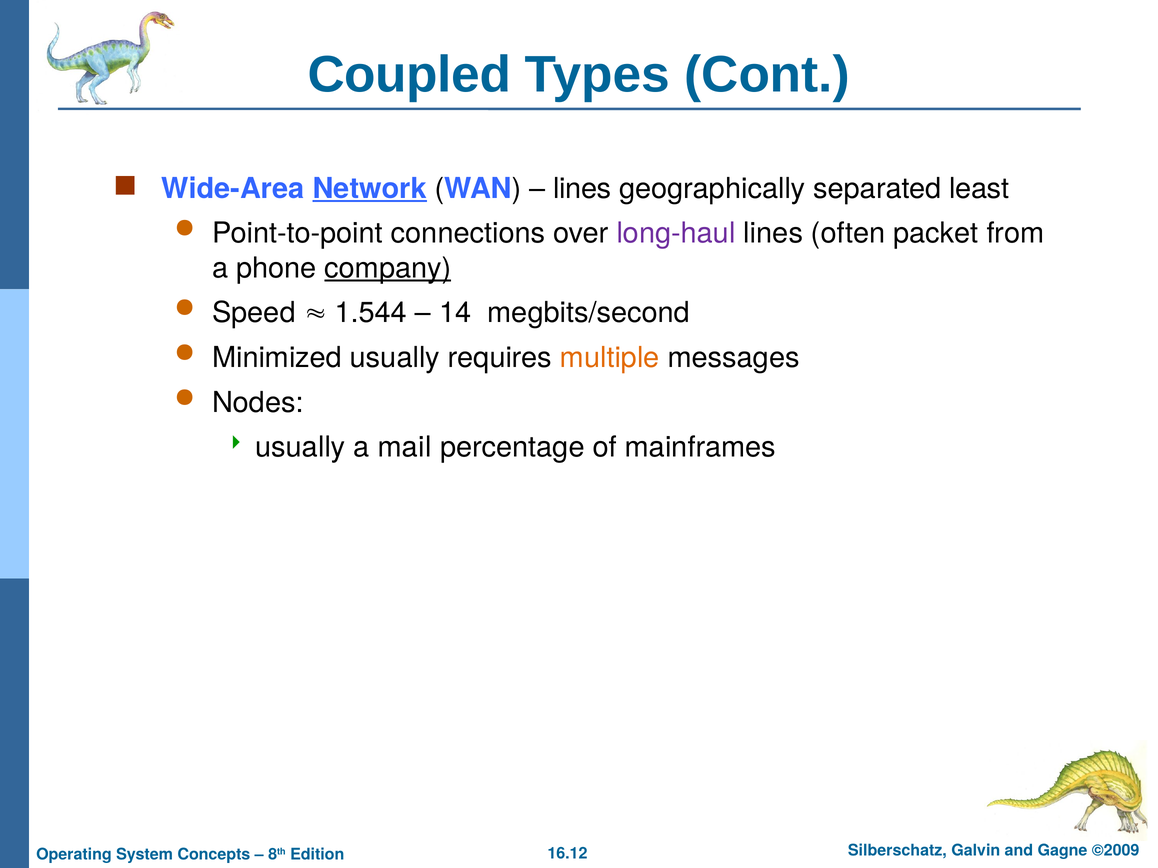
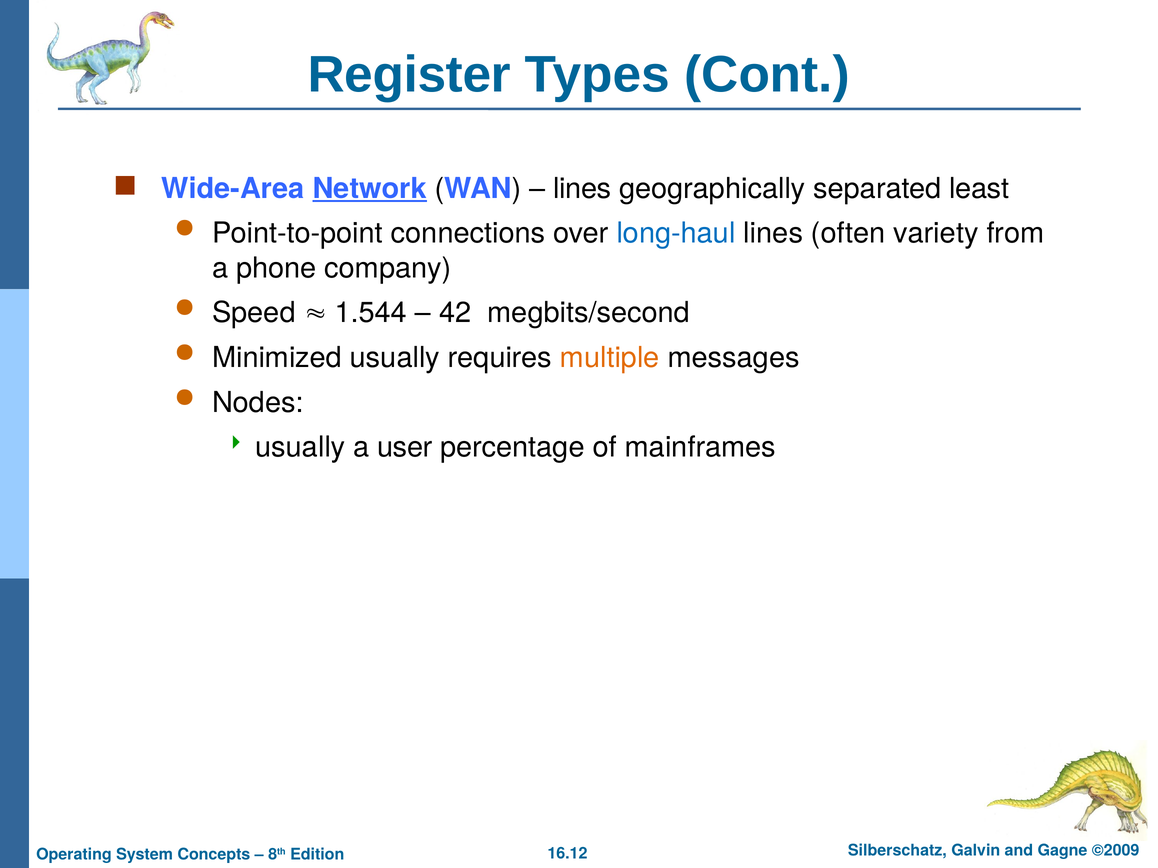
Coupled: Coupled -> Register
long-haul colour: purple -> blue
packet: packet -> variety
company underline: present -> none
14: 14 -> 42
mail: mail -> user
